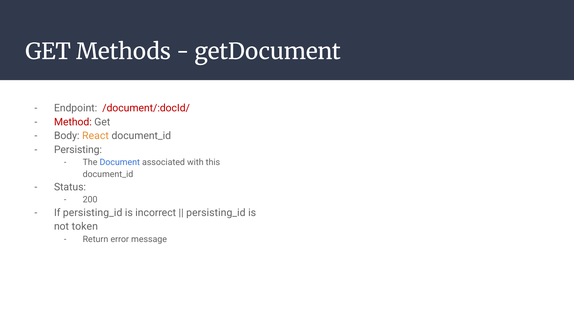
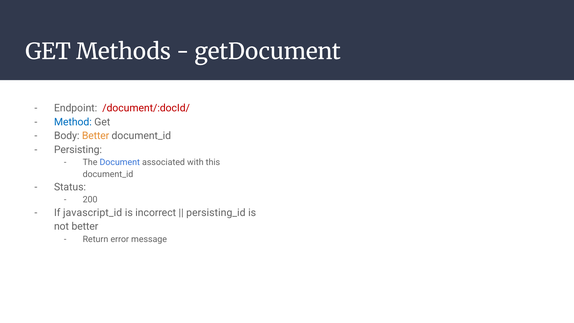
Method colour: red -> blue
Body React: React -> Better
If persisting_id: persisting_id -> javascript_id
not token: token -> better
